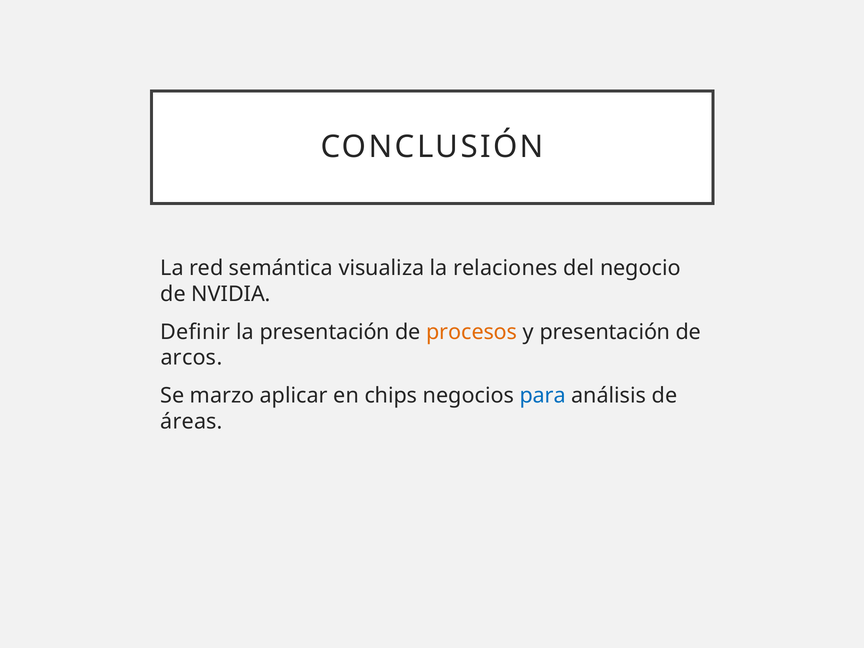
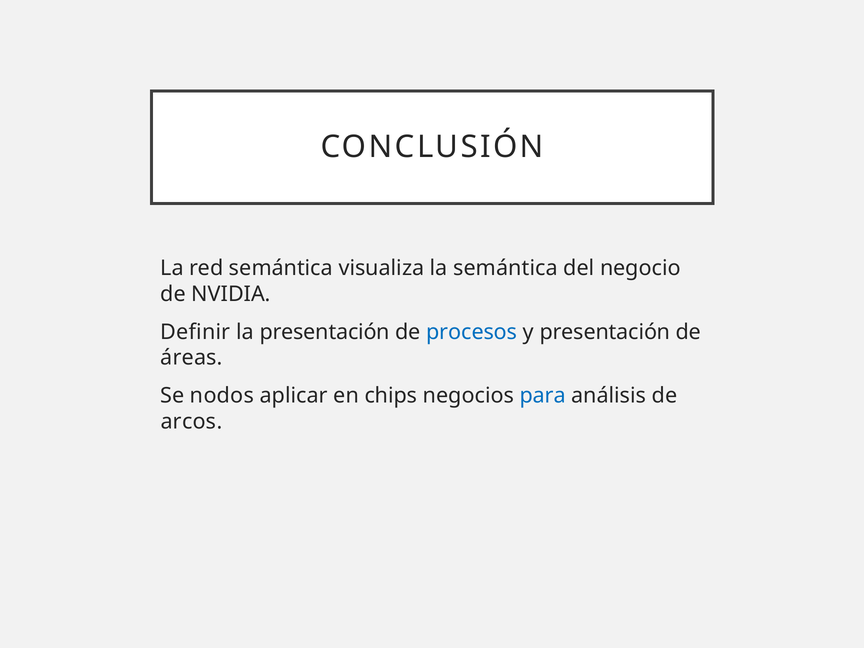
la relaciones: relaciones -> semántica
procesos colour: orange -> blue
arcos: arcos -> áreas
marzo: marzo -> nodos
áreas: áreas -> arcos
